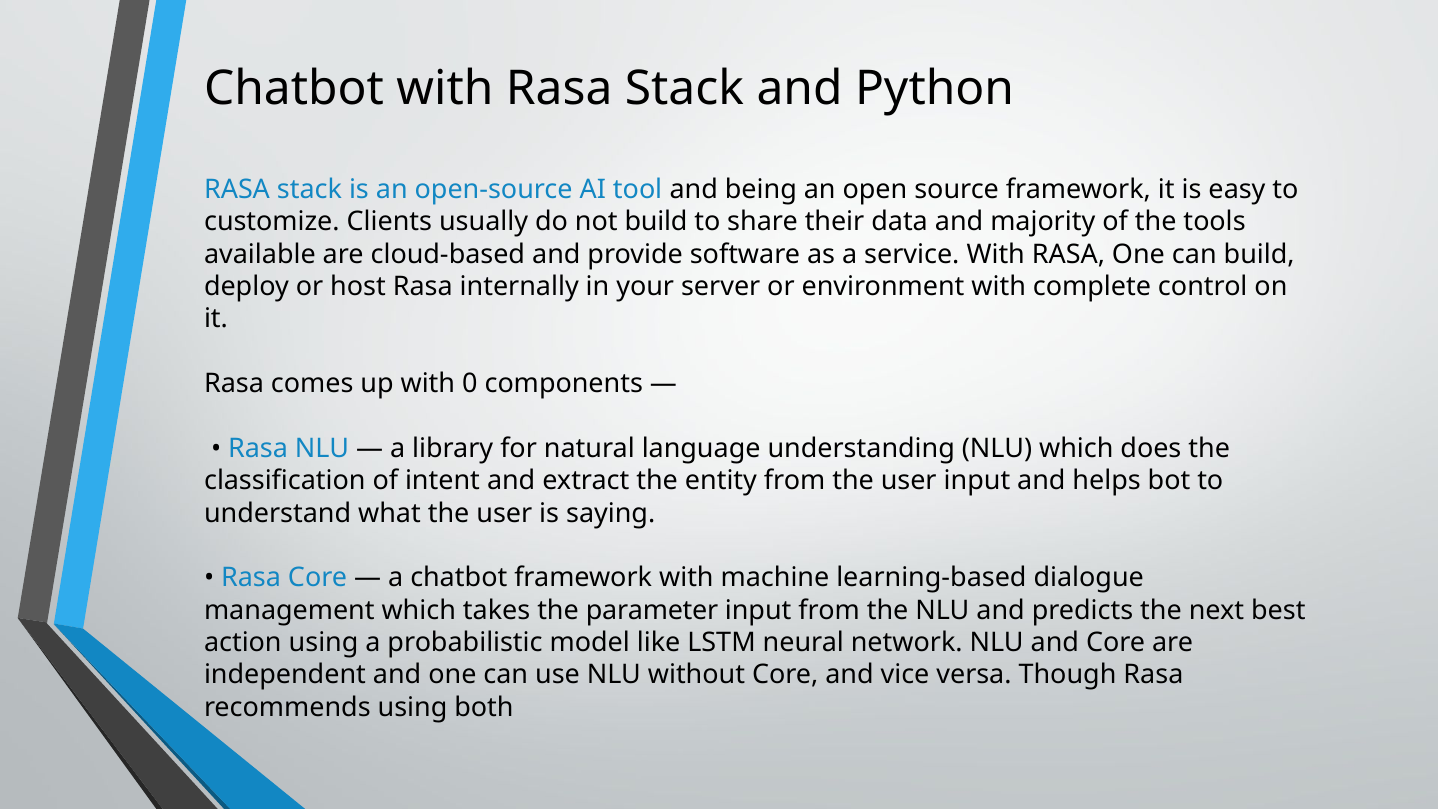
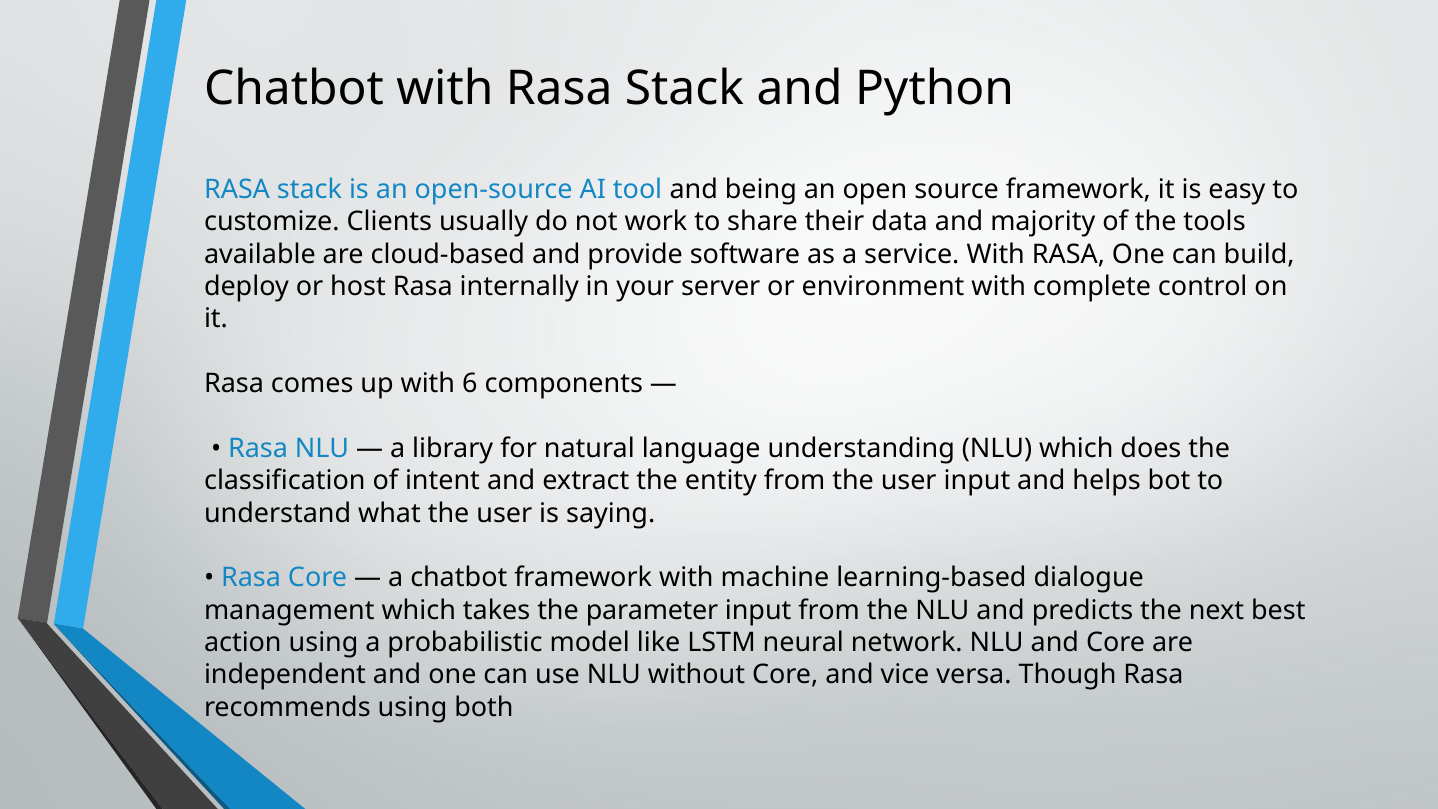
not build: build -> work
0: 0 -> 6
